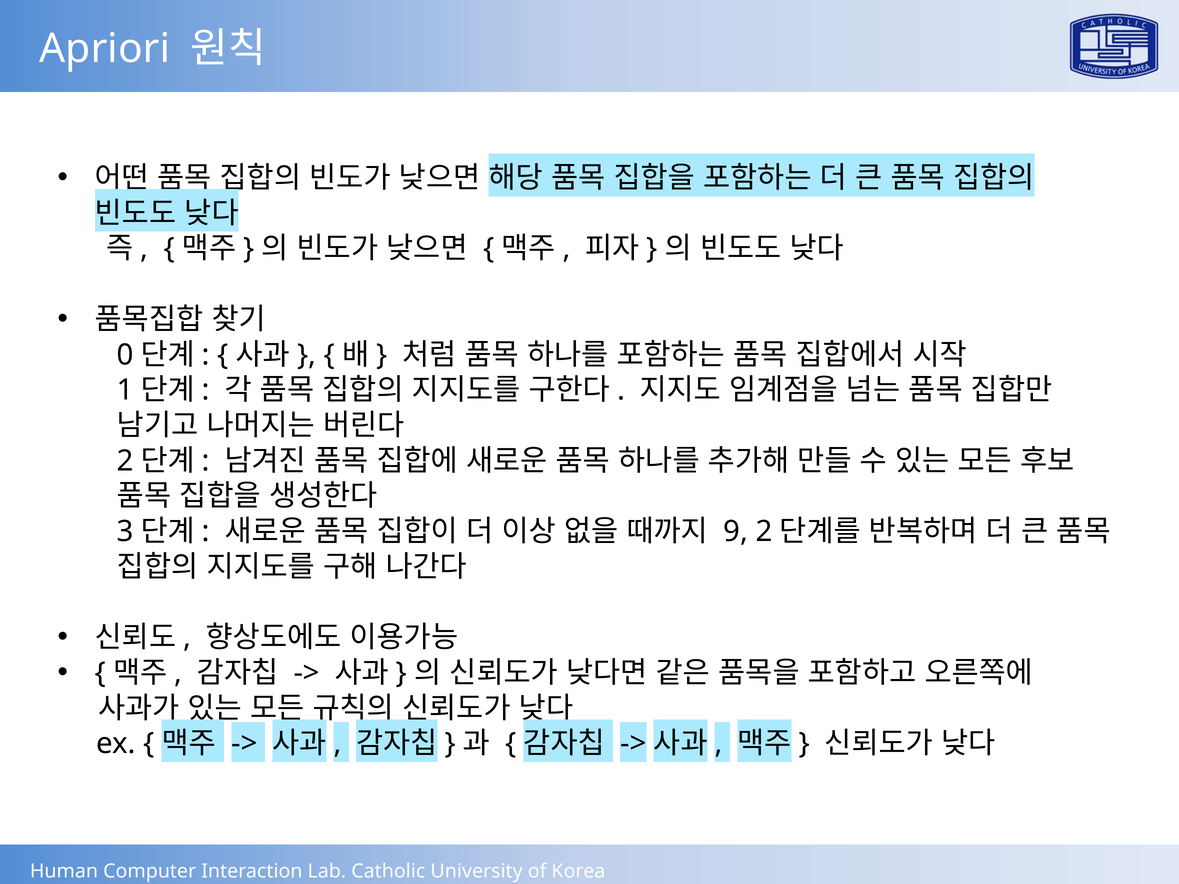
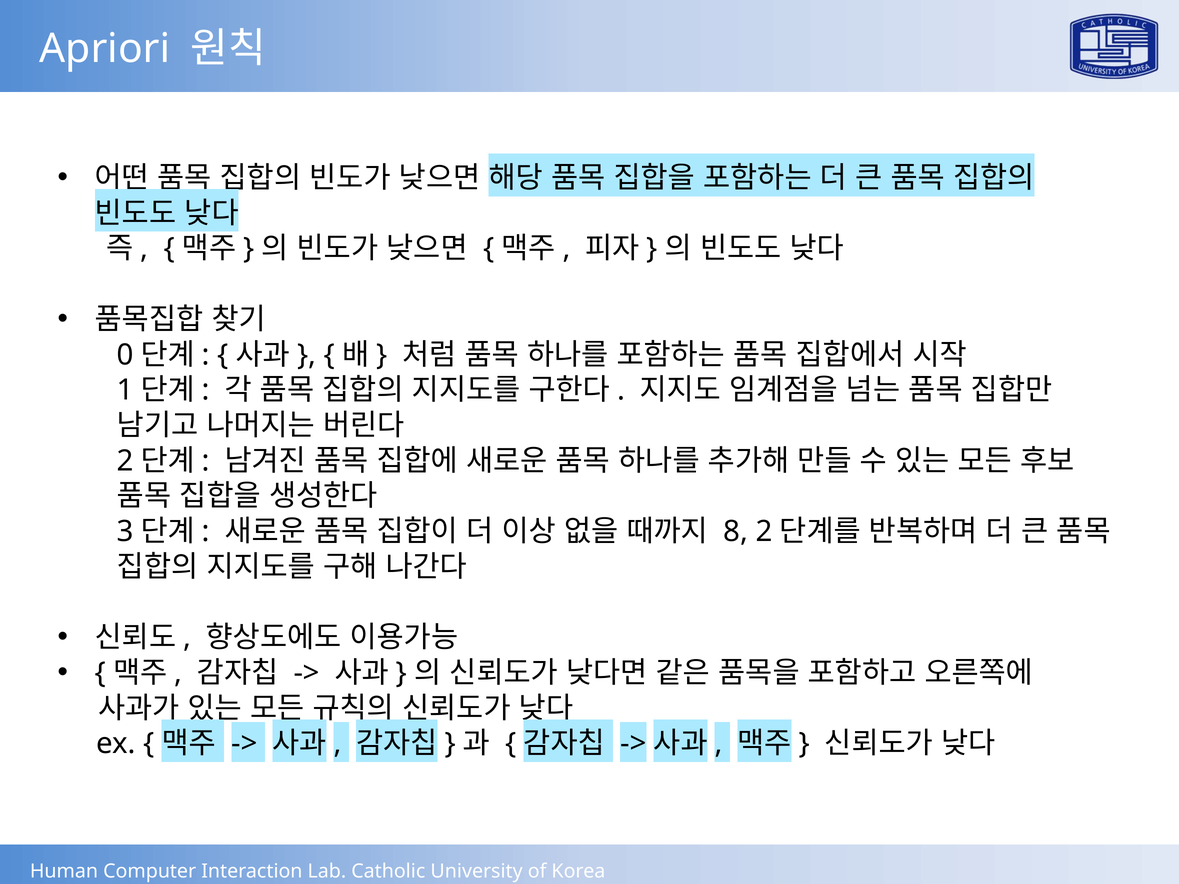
9: 9 -> 8
